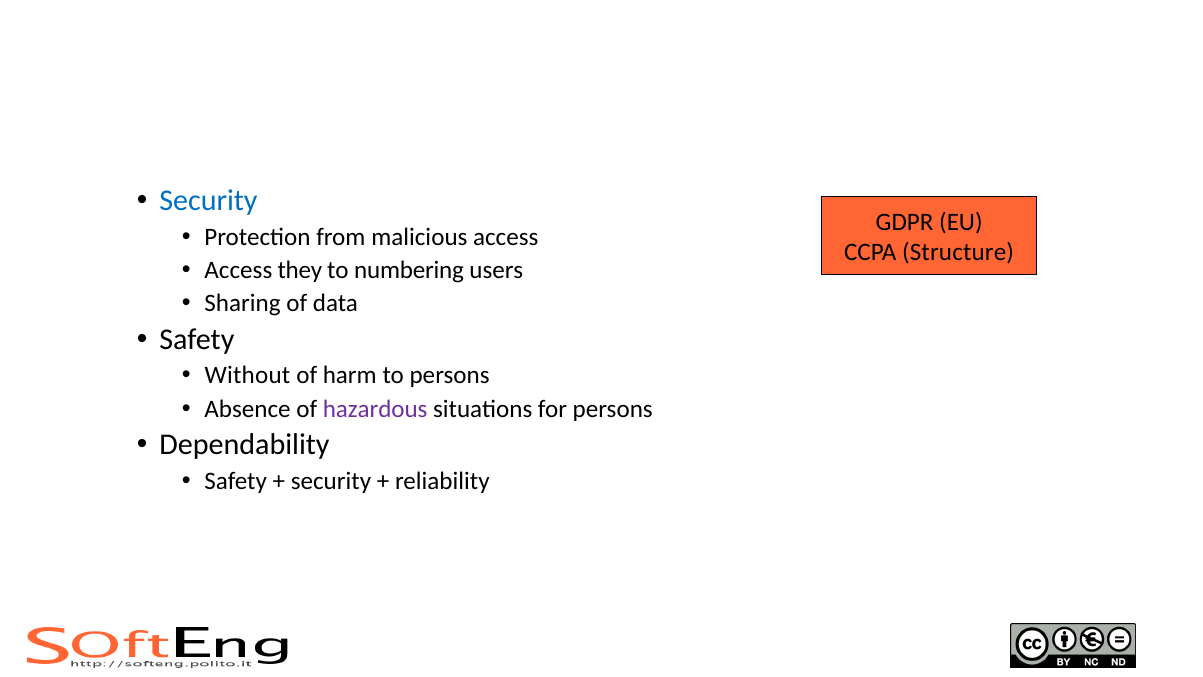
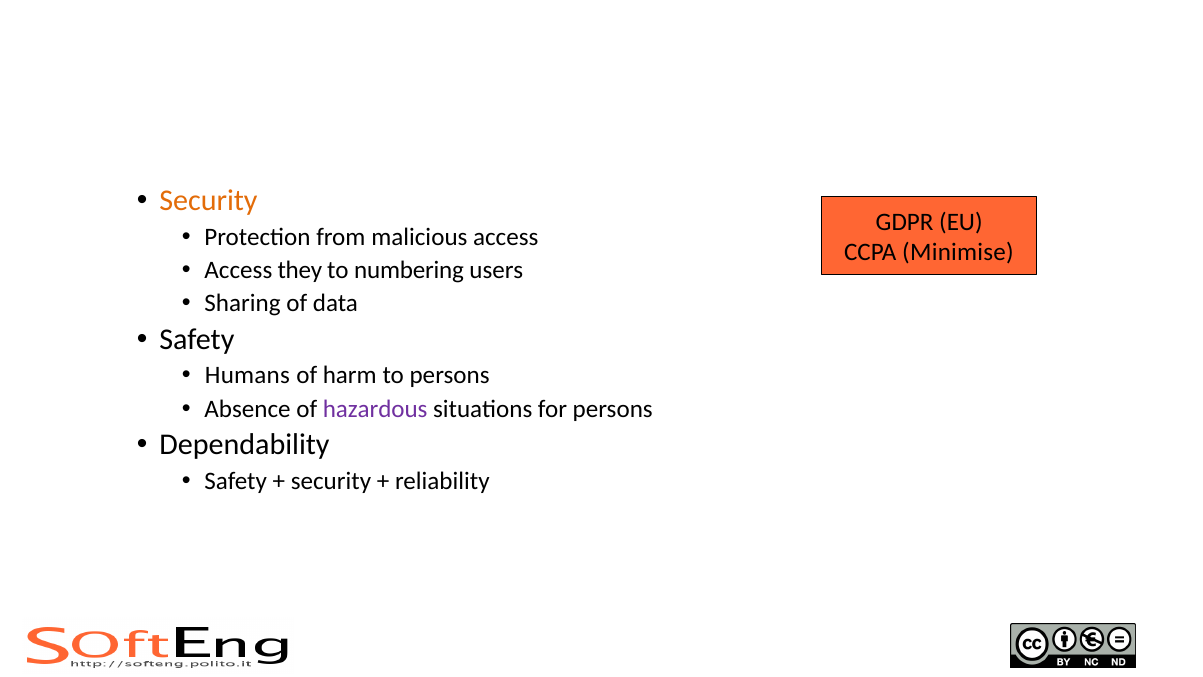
Security at (208, 201) colour: blue -> orange
Structure: Structure -> Minimise
Without: Without -> Humans
